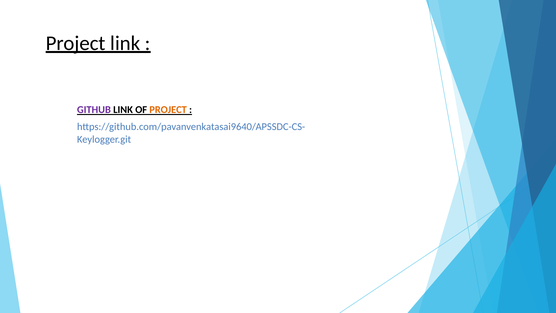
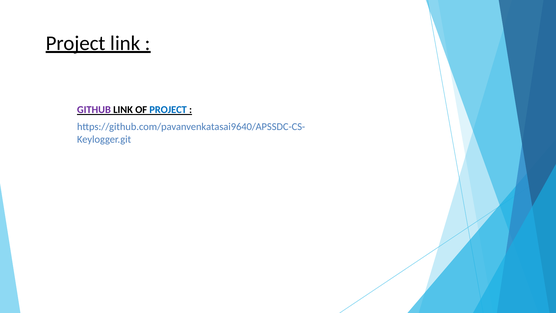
PROJECT at (168, 110) colour: orange -> blue
